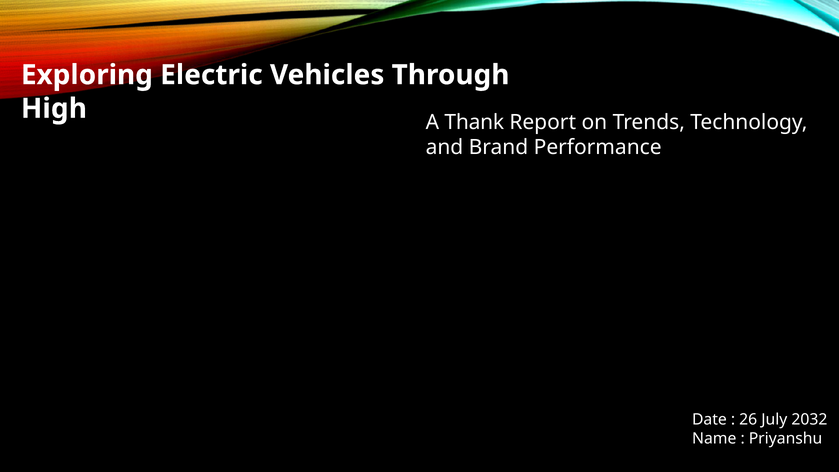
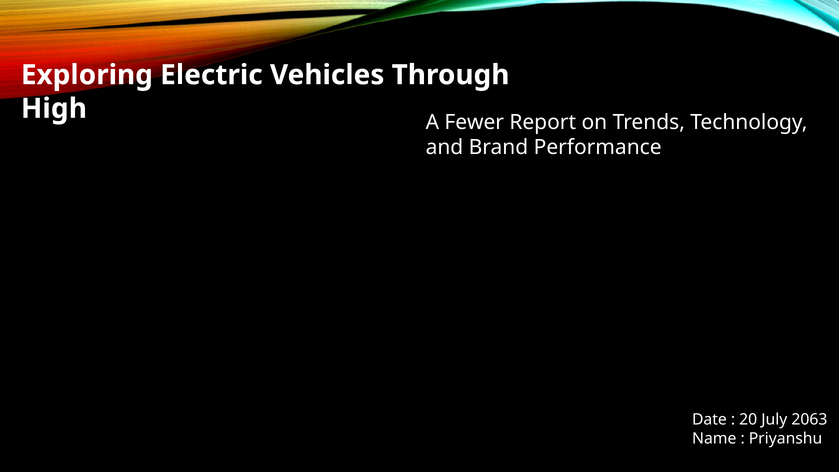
Thank: Thank -> Fewer
26: 26 -> 20
2032: 2032 -> 2063
